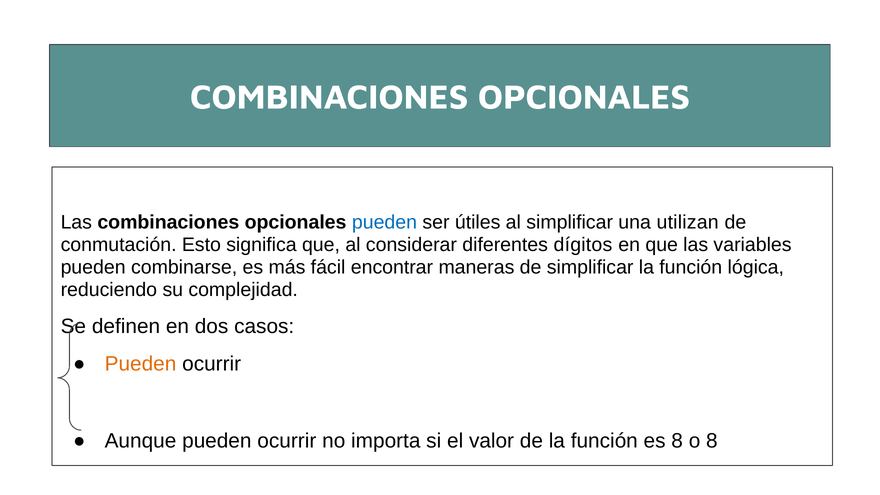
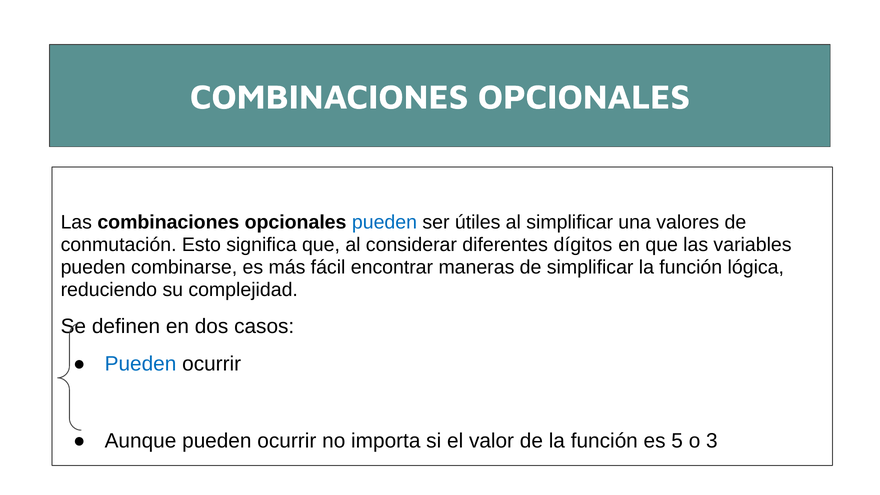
utilizan: utilizan -> valores
Pueden at (140, 364) colour: orange -> blue
es 8: 8 -> 5
o 8: 8 -> 3
